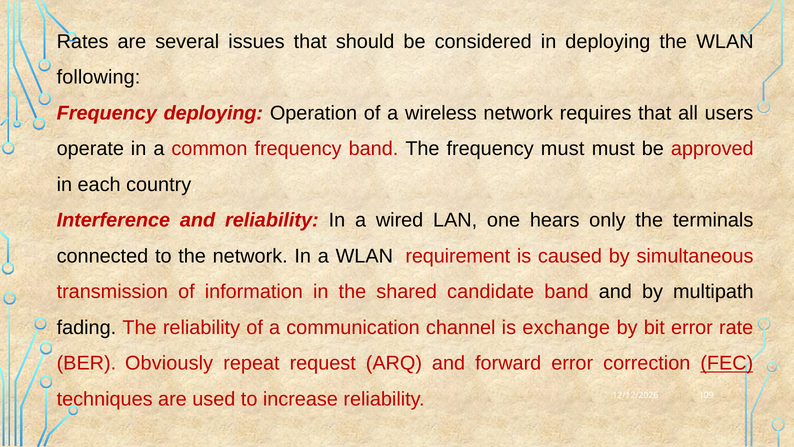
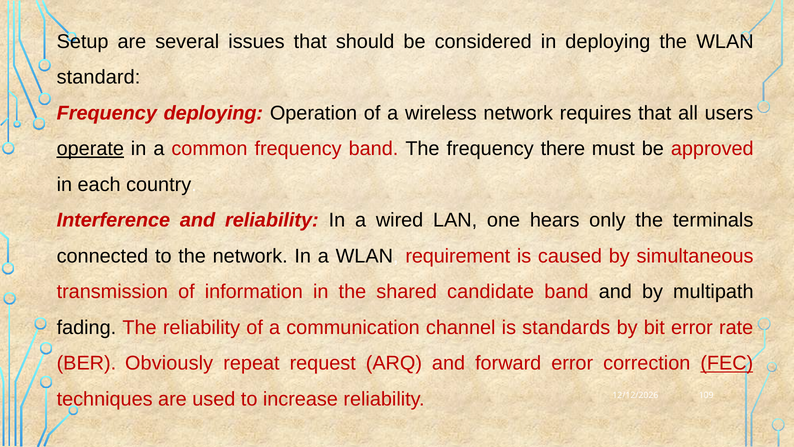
Rates: Rates -> Setup
following: following -> standard
operate underline: none -> present
frequency must: must -> there
exchange: exchange -> standards
